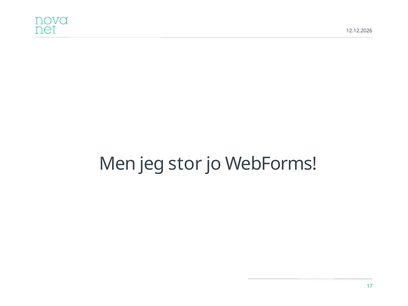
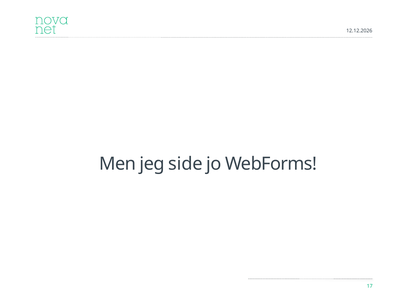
stor: stor -> side
